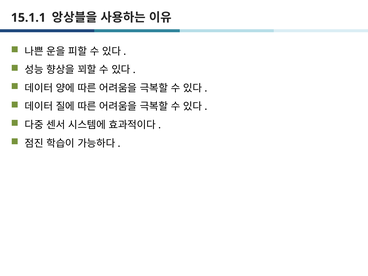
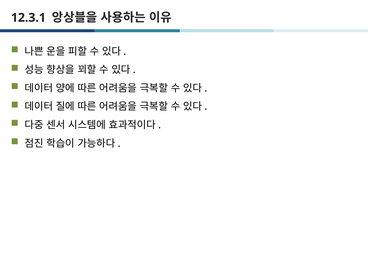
15.1.1: 15.1.1 -> 12.3.1
